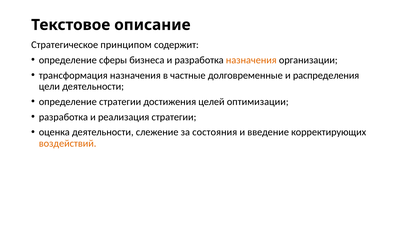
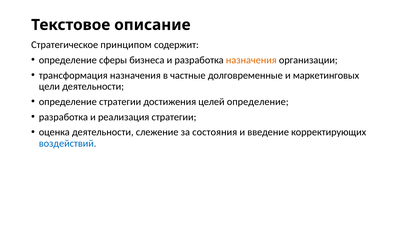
распределения: распределения -> маркетинговых
целей оптимизации: оптимизации -> определение
воздействий colour: orange -> blue
